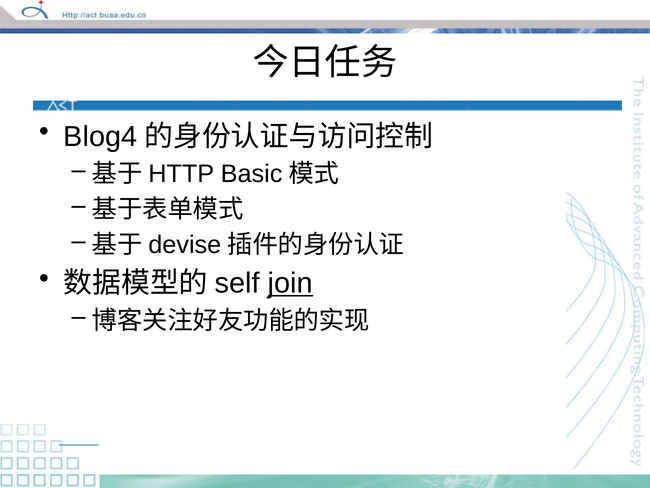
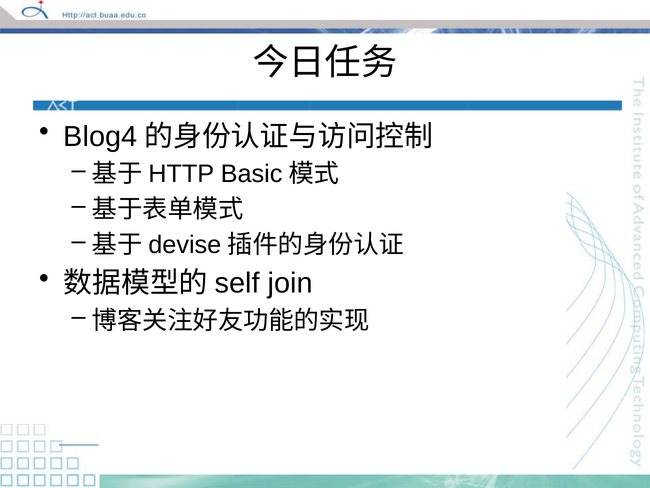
join underline: present -> none
